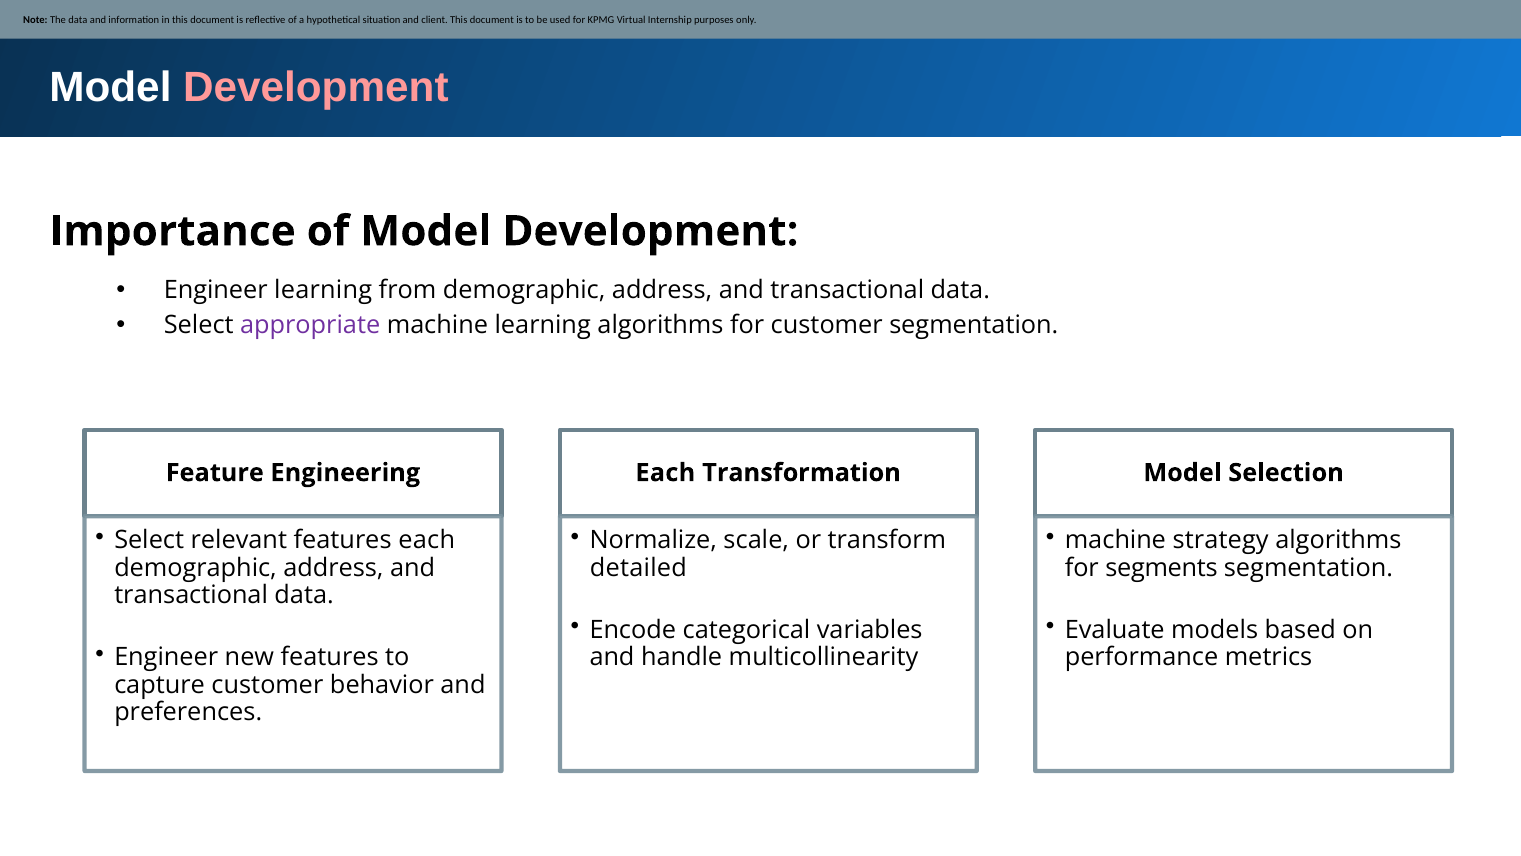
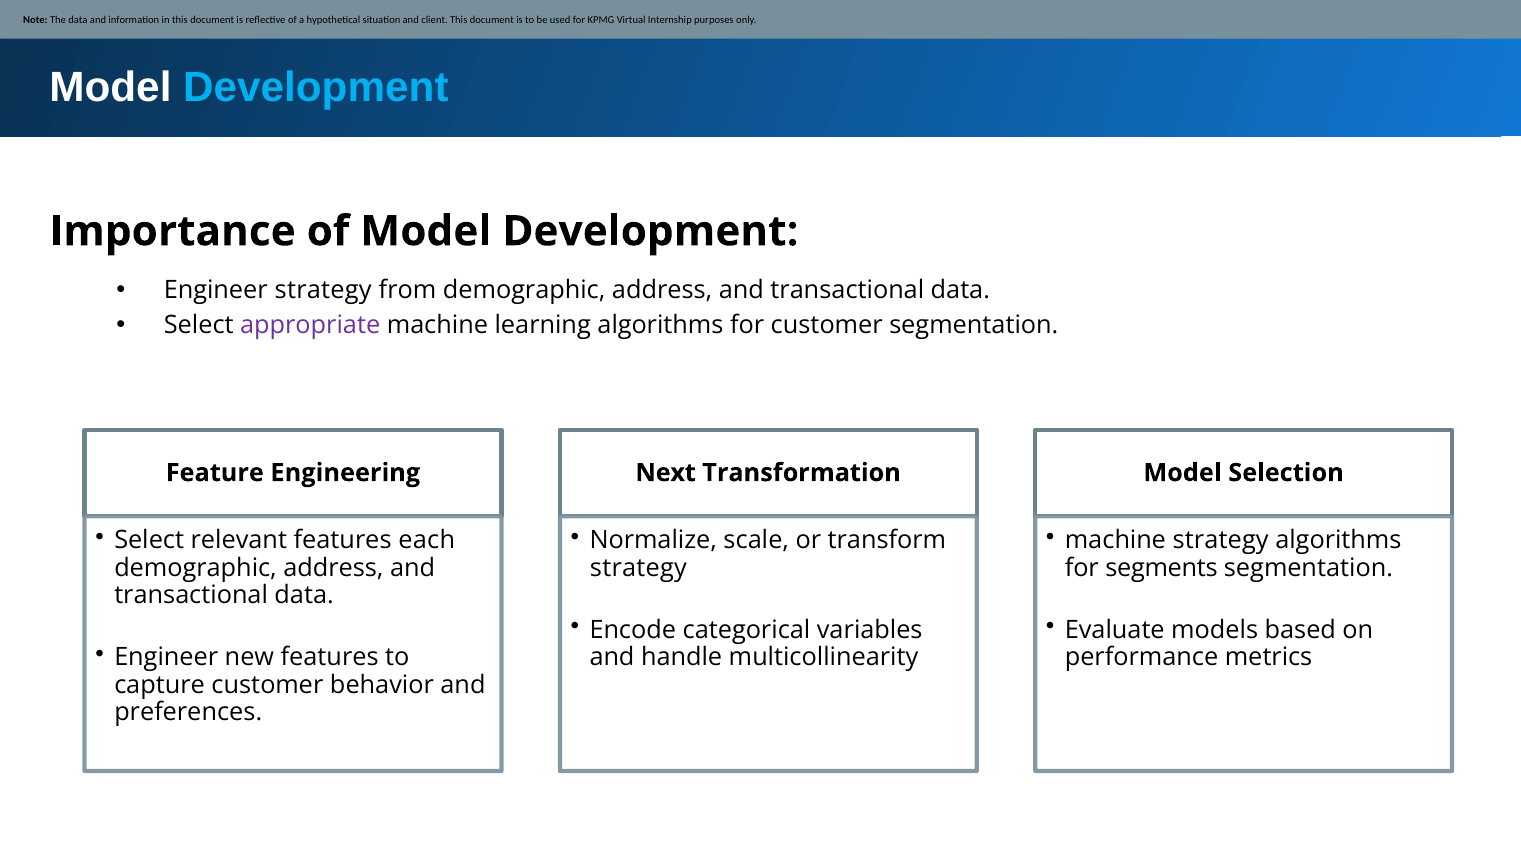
Development at (316, 87) colour: pink -> light blue
Engineer learning: learning -> strategy
Each at (665, 473): Each -> Next
detailed at (638, 567): detailed -> strategy
